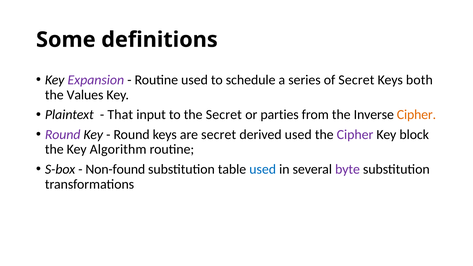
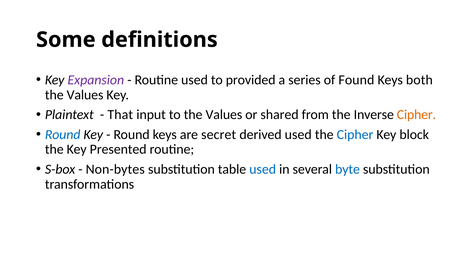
schedule: schedule -> provided
of Secret: Secret -> Found
to the Secret: Secret -> Values
parties: parties -> shared
Round at (63, 135) colour: purple -> blue
Cipher at (355, 135) colour: purple -> blue
Algorithm: Algorithm -> Presented
Non-found: Non-found -> Non-bytes
byte colour: purple -> blue
